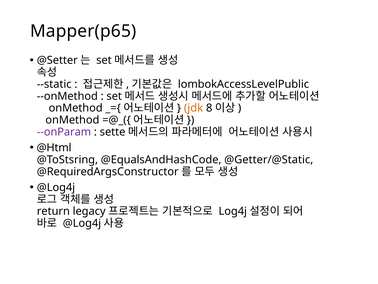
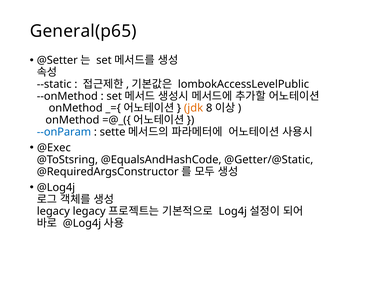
Mapper(p65: Mapper(p65 -> General(p65
--onParam colour: purple -> blue
@Html: @Html -> @Exec
return at (53, 211): return -> legacy
